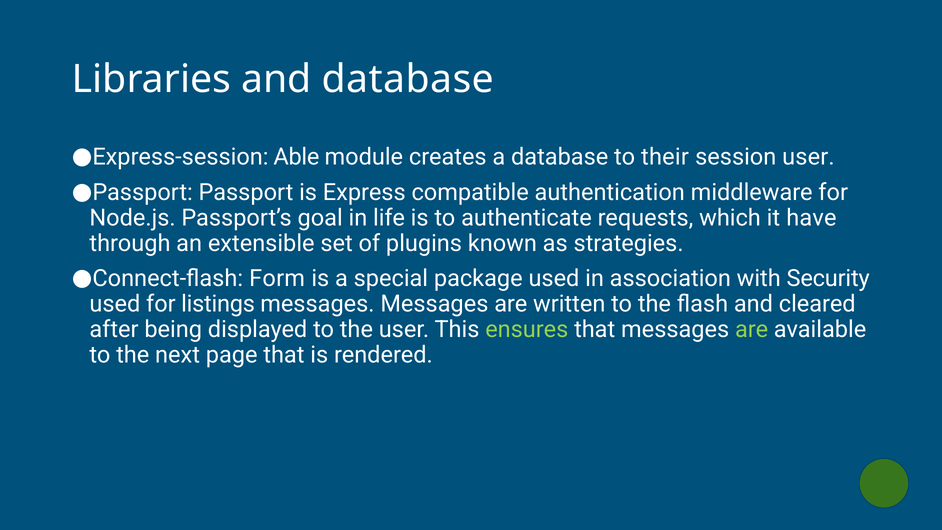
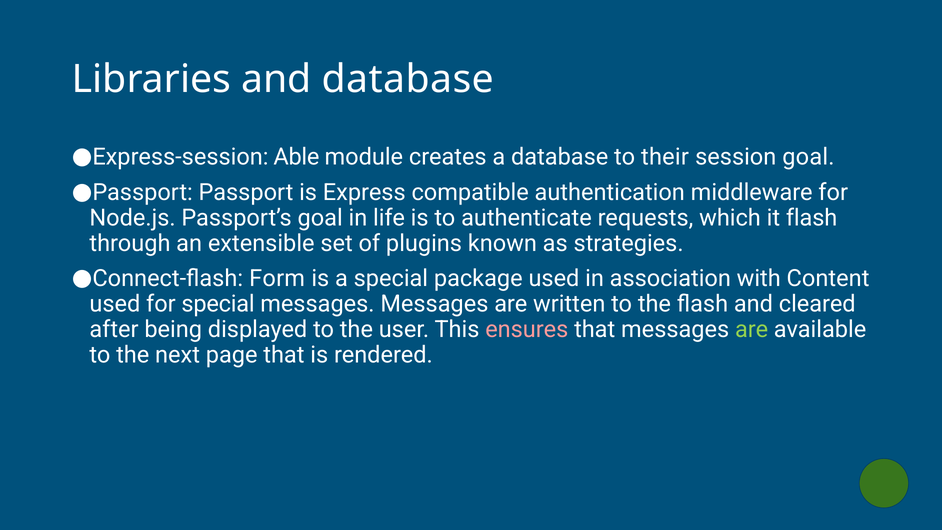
session user: user -> goal
it have: have -> flash
Security: Security -> Content
for listings: listings -> special
ensures colour: light green -> pink
